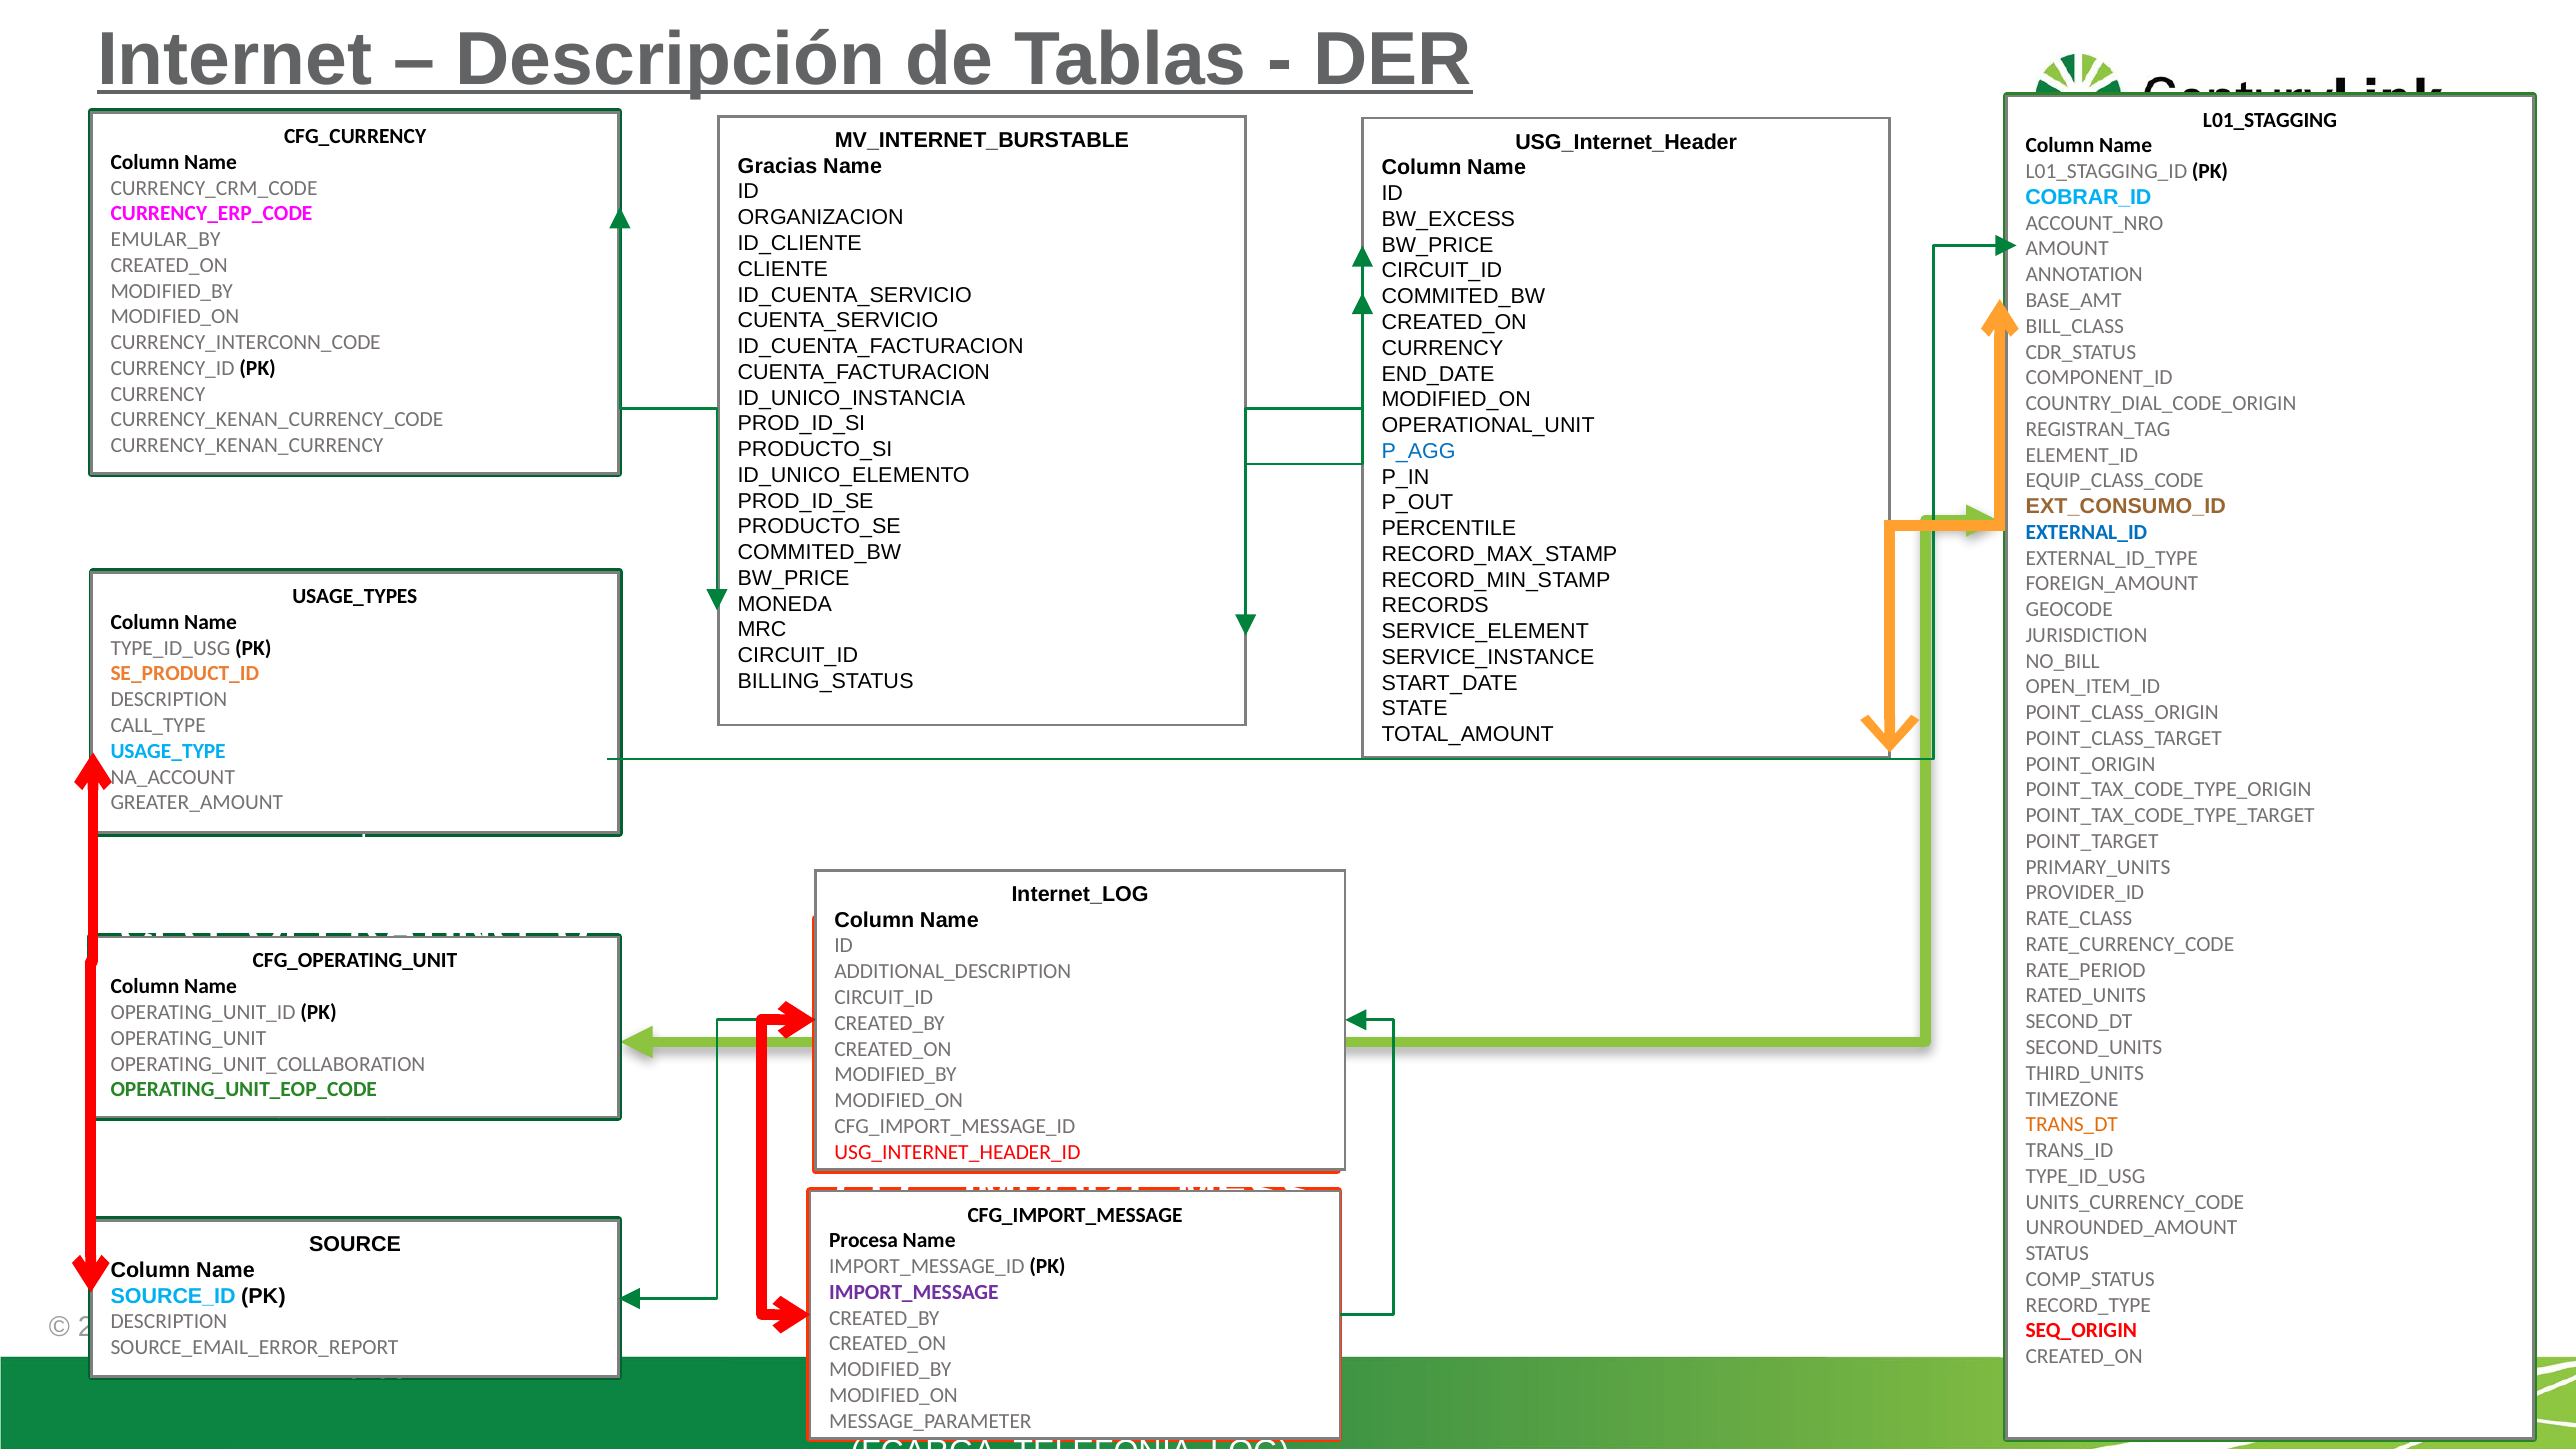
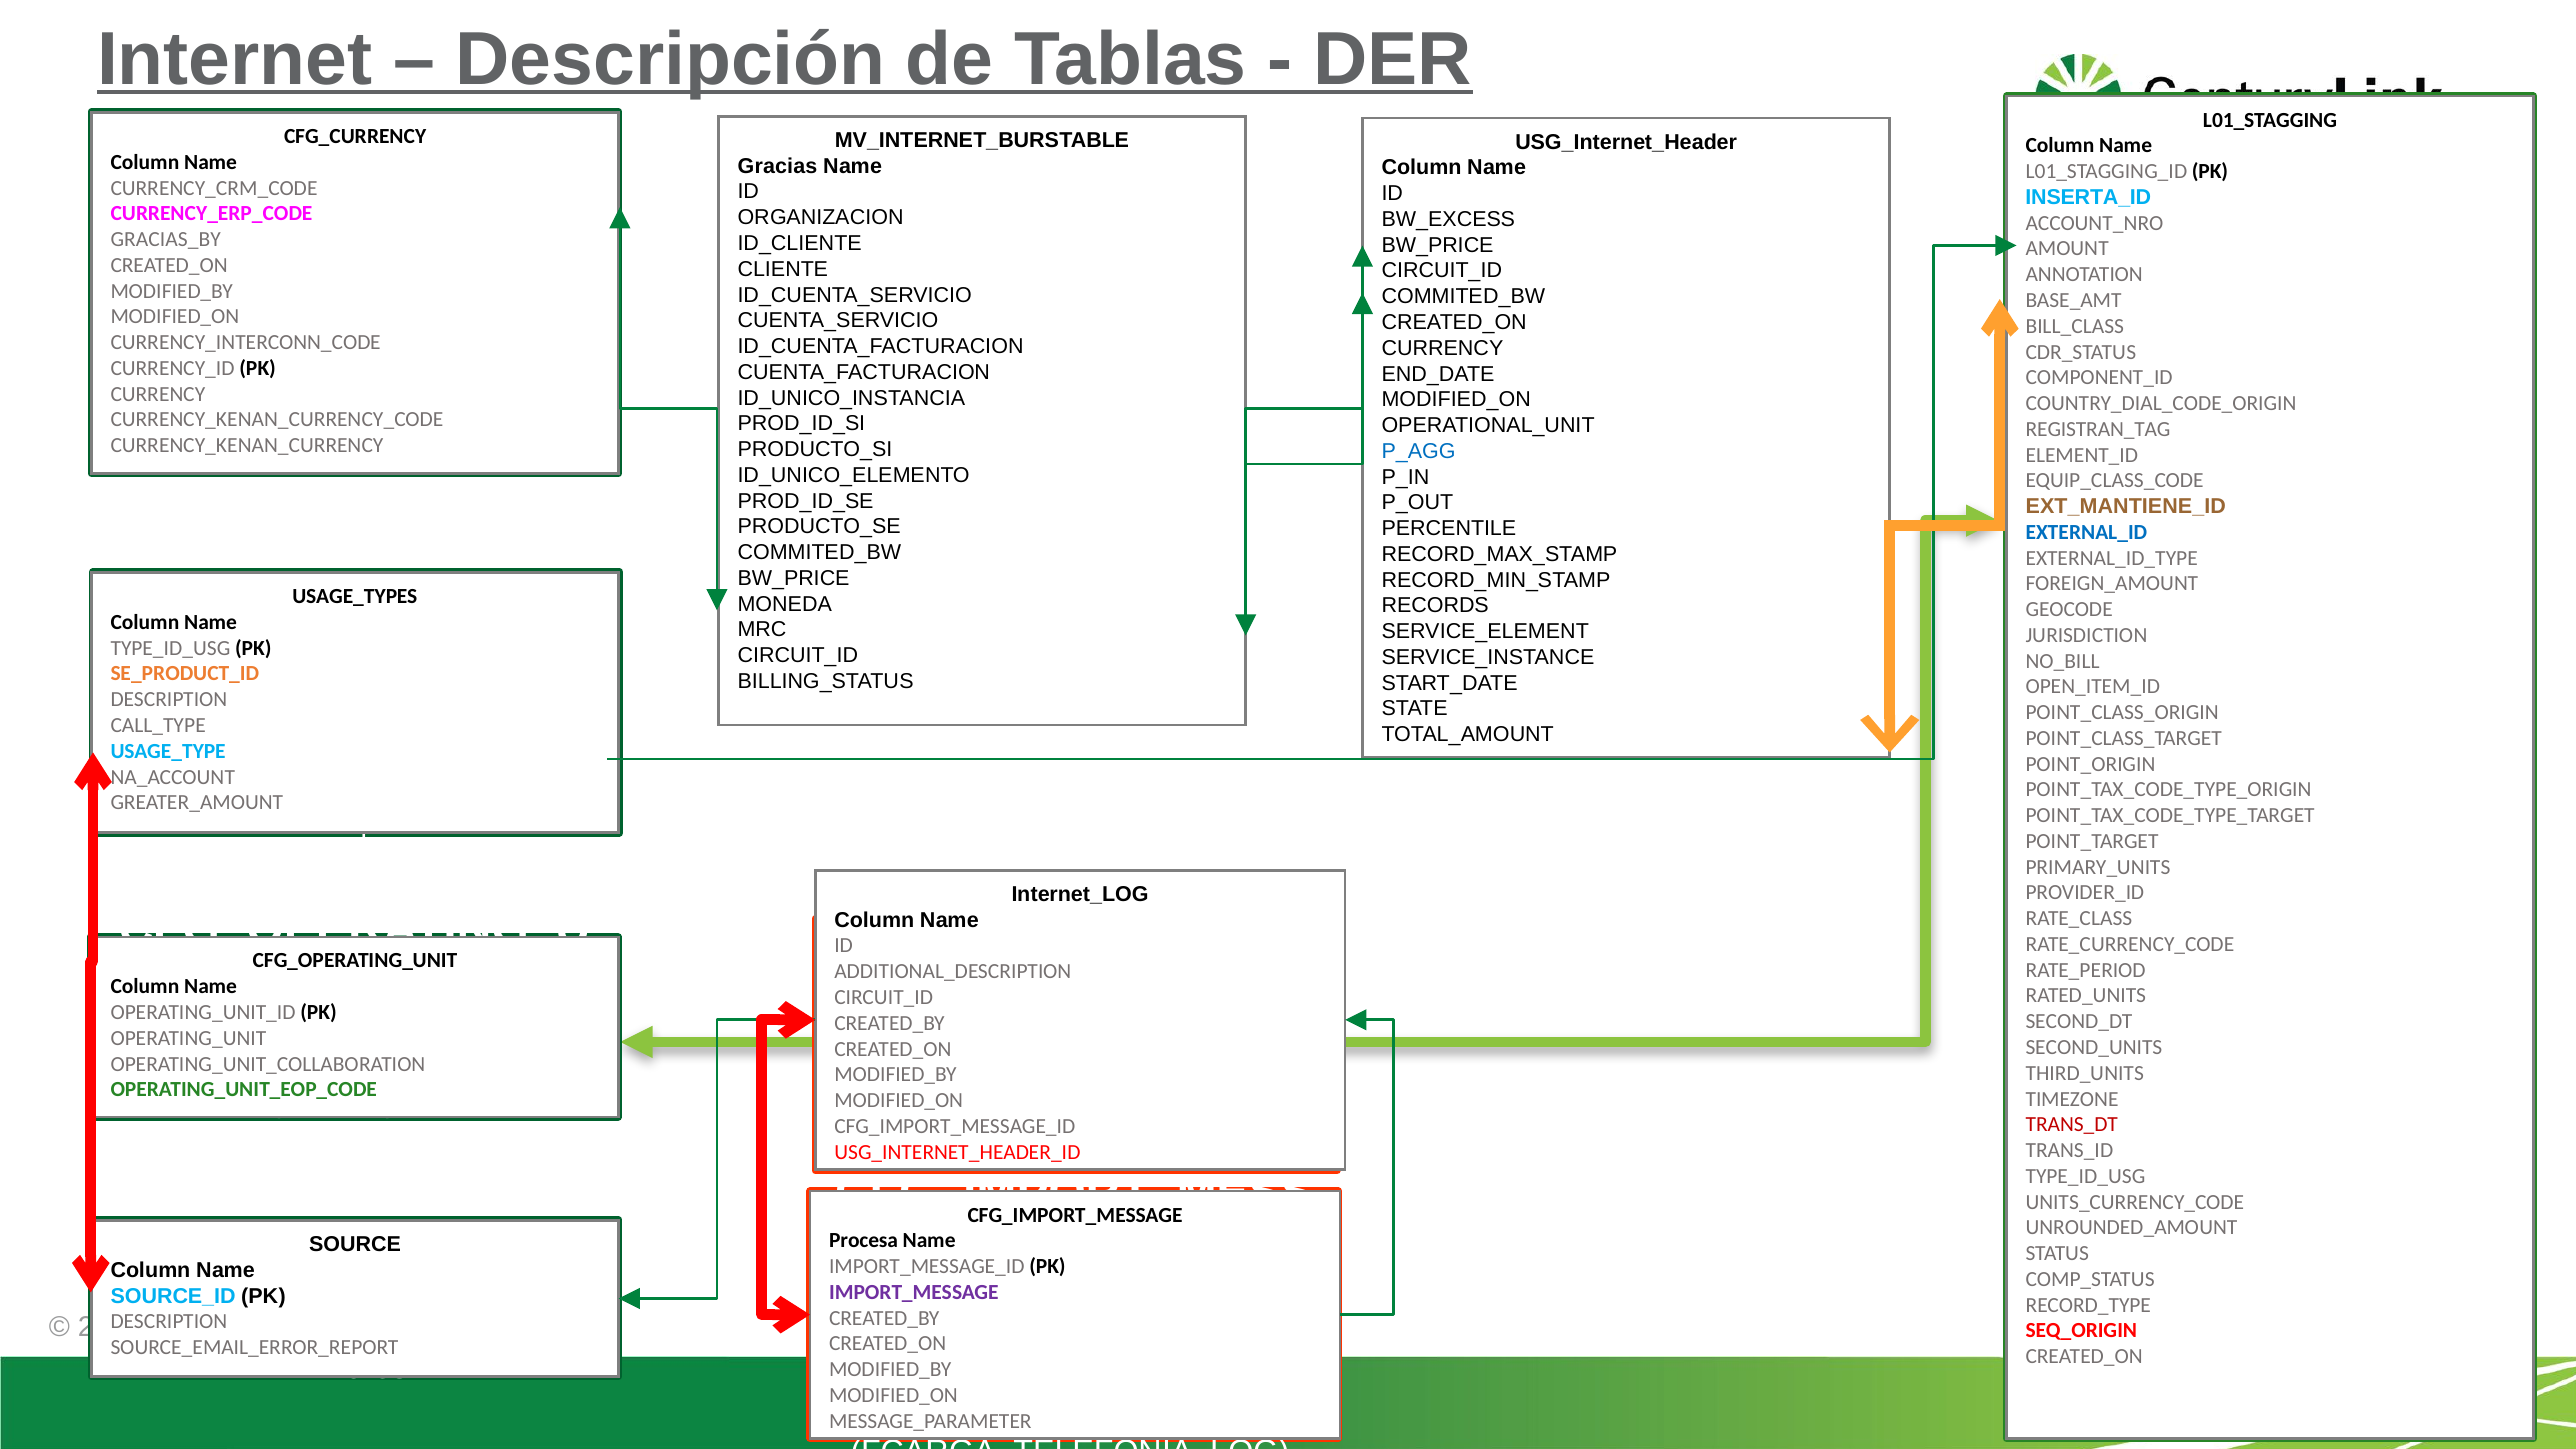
COBRAR_ID: COBRAR_ID -> INSERTA_ID
EMULAR_BY: EMULAR_BY -> GRACIAS_BY
EXT_CONSUMO_ID: EXT_CONSUMO_ID -> EXT_MANTIENE_ID
TRANS_DT colour: orange -> red
